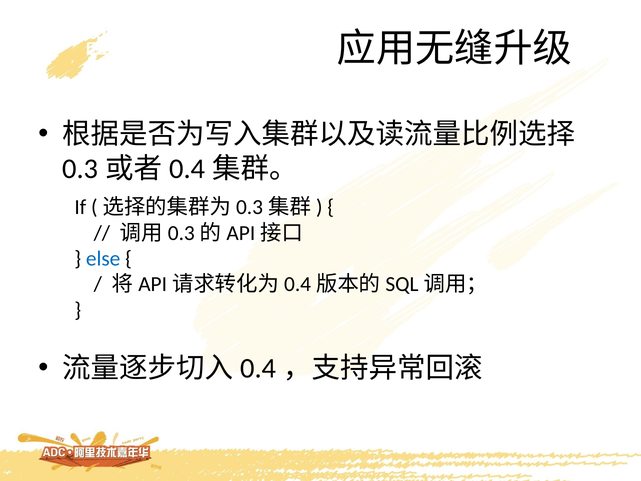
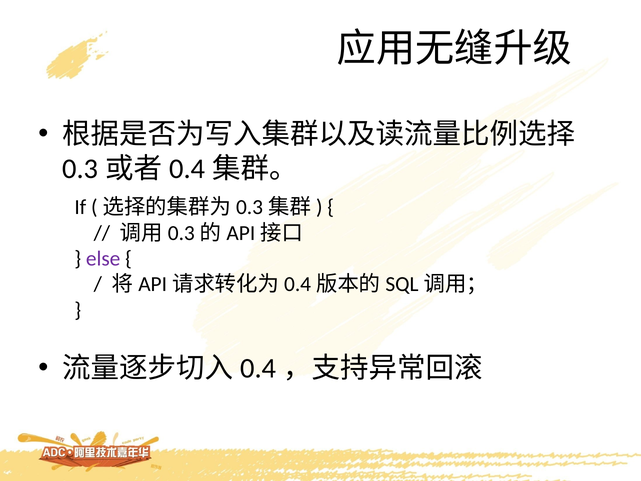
else colour: blue -> purple
